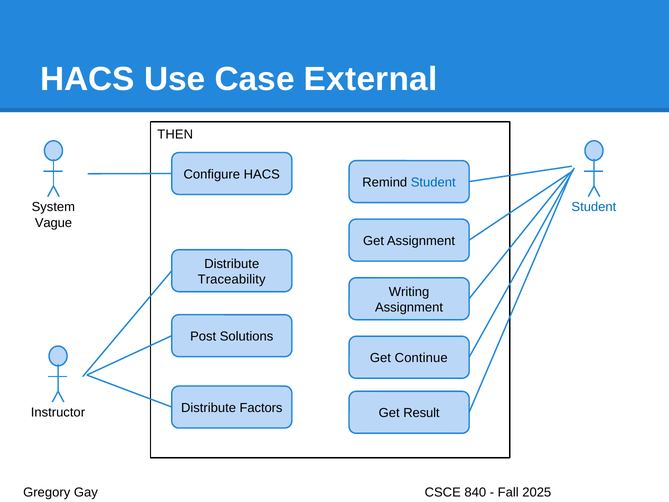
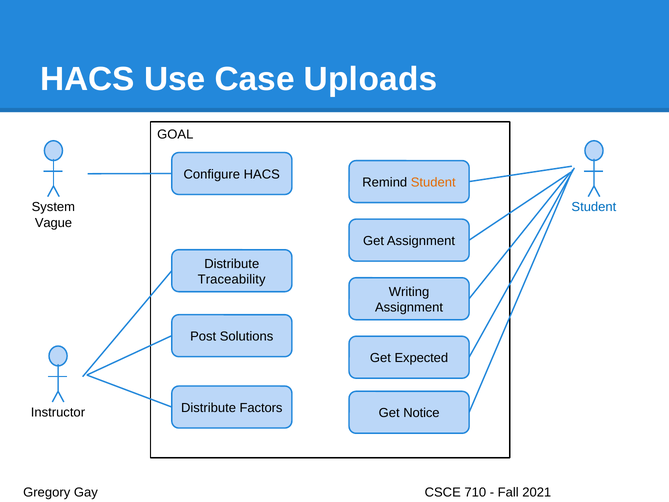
External: External -> Uploads
THEN: THEN -> GOAL
Student at (433, 182) colour: blue -> orange
Continue: Continue -> Expected
Result: Result -> Notice
840: 840 -> 710
2025: 2025 -> 2021
